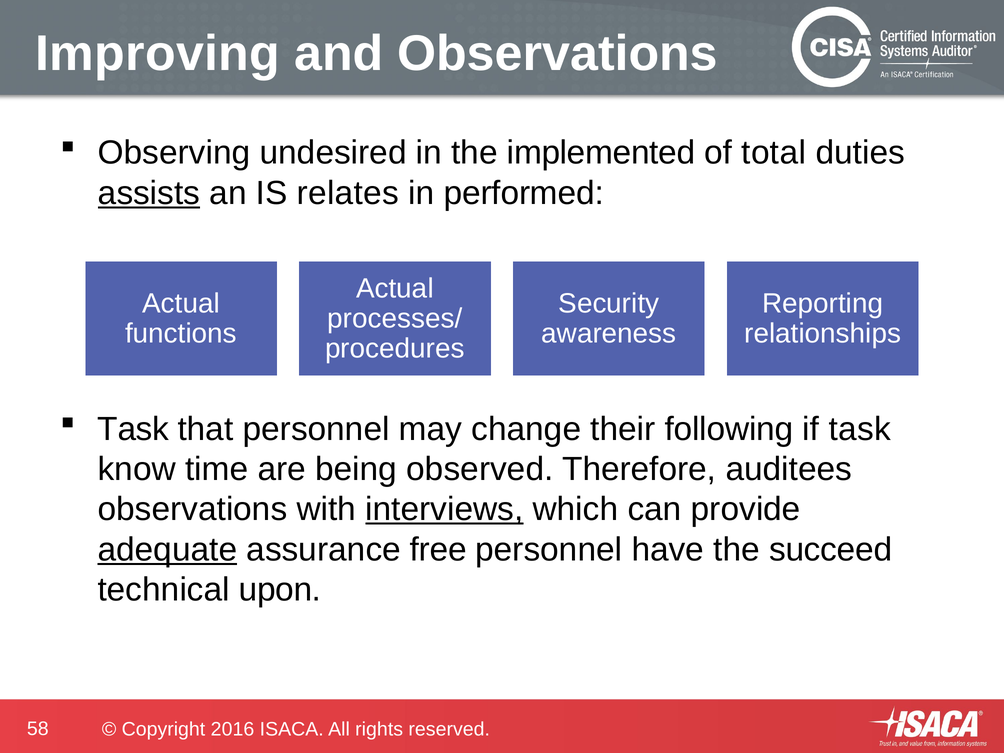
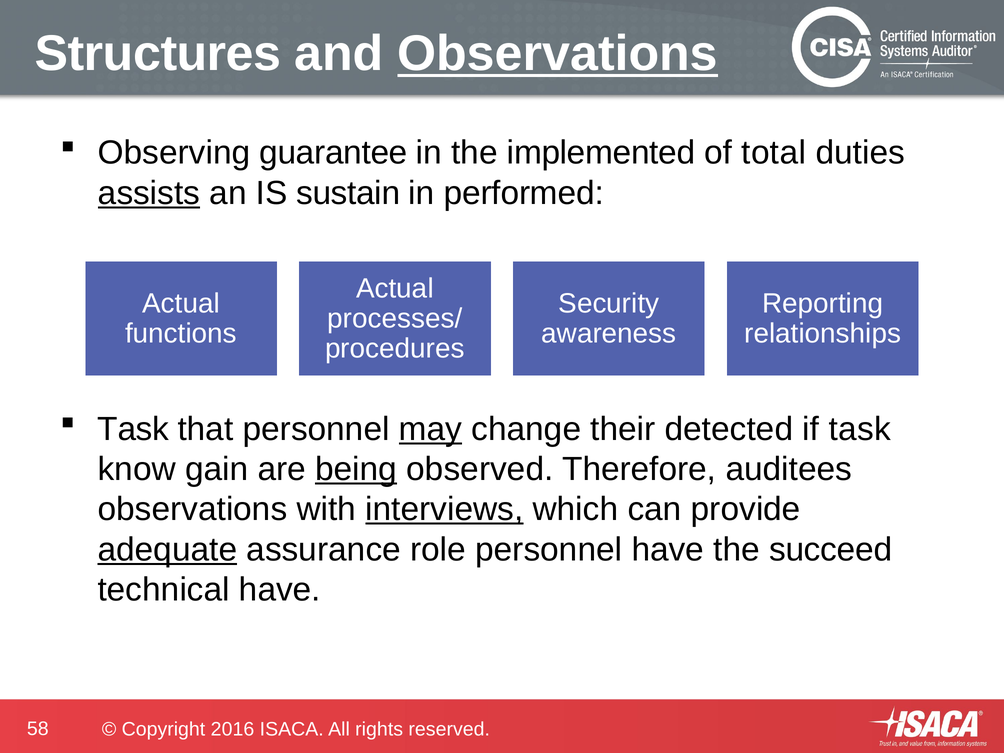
Improving: Improving -> Structures
Observations at (558, 54) underline: none -> present
undesired: undesired -> guarantee
relates: relates -> sustain
may underline: none -> present
following: following -> detected
time: time -> gain
being underline: none -> present
free: free -> role
technical upon: upon -> have
